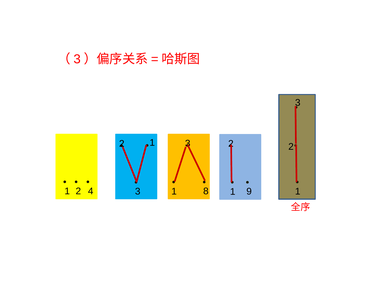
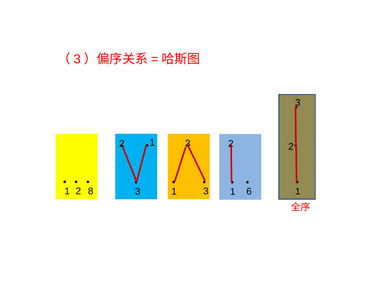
4: 4 -> 8
8 at (206, 191): 8 -> 3
9: 9 -> 6
